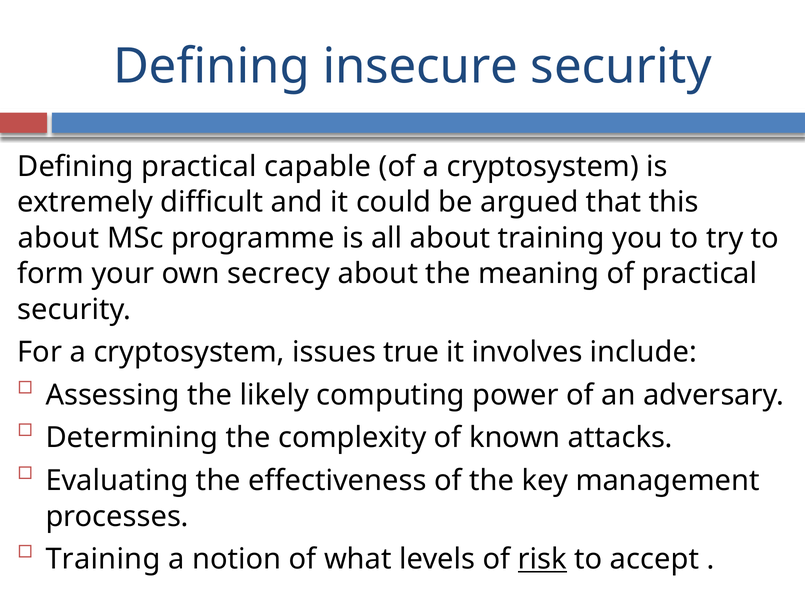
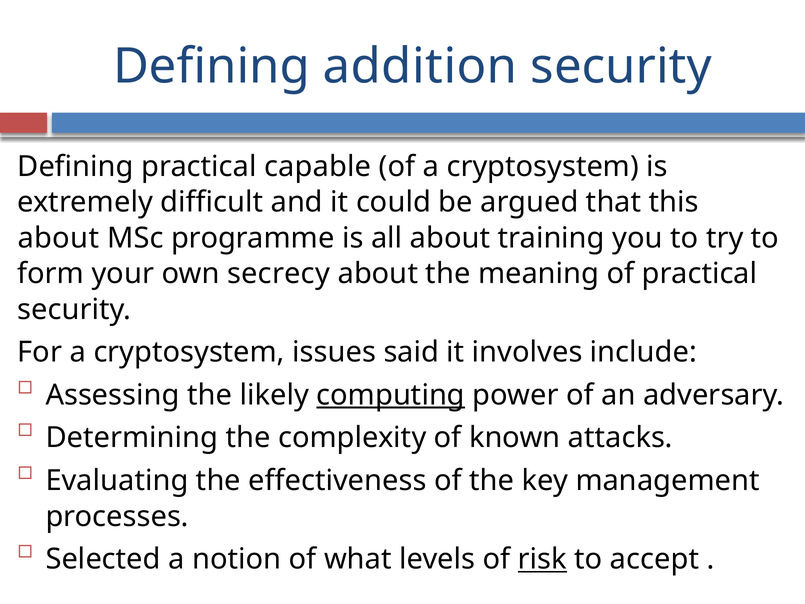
insecure: insecure -> addition
true: true -> said
computing underline: none -> present
Training at (103, 559): Training -> Selected
